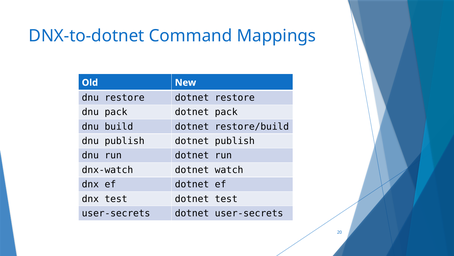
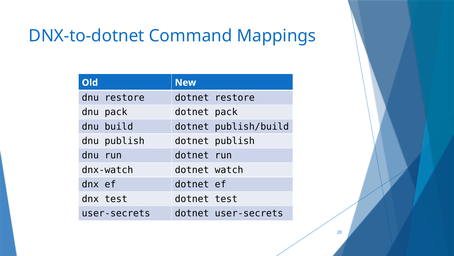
restore/build: restore/build -> publish/build
